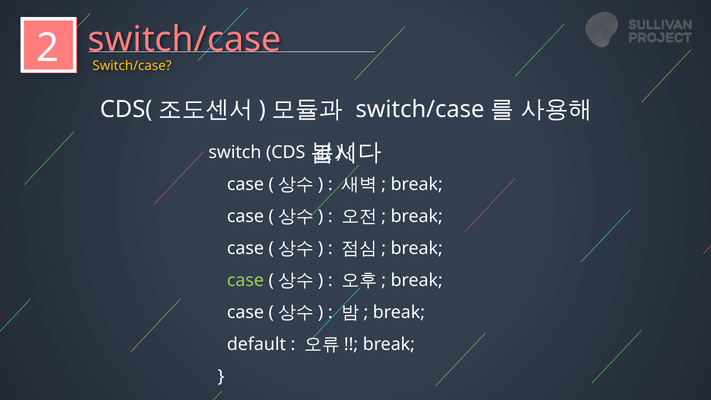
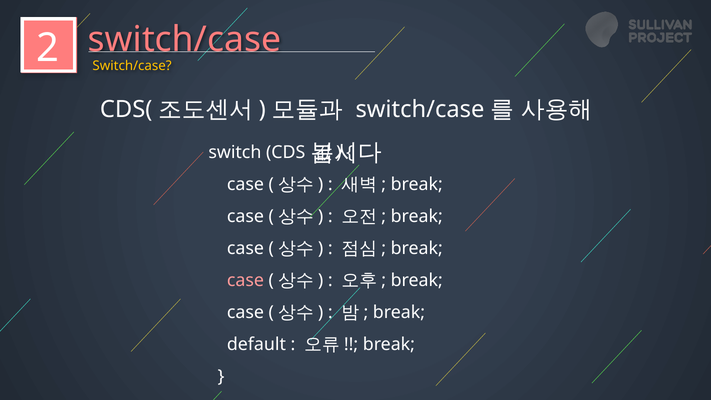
case at (245, 280) colour: light green -> pink
